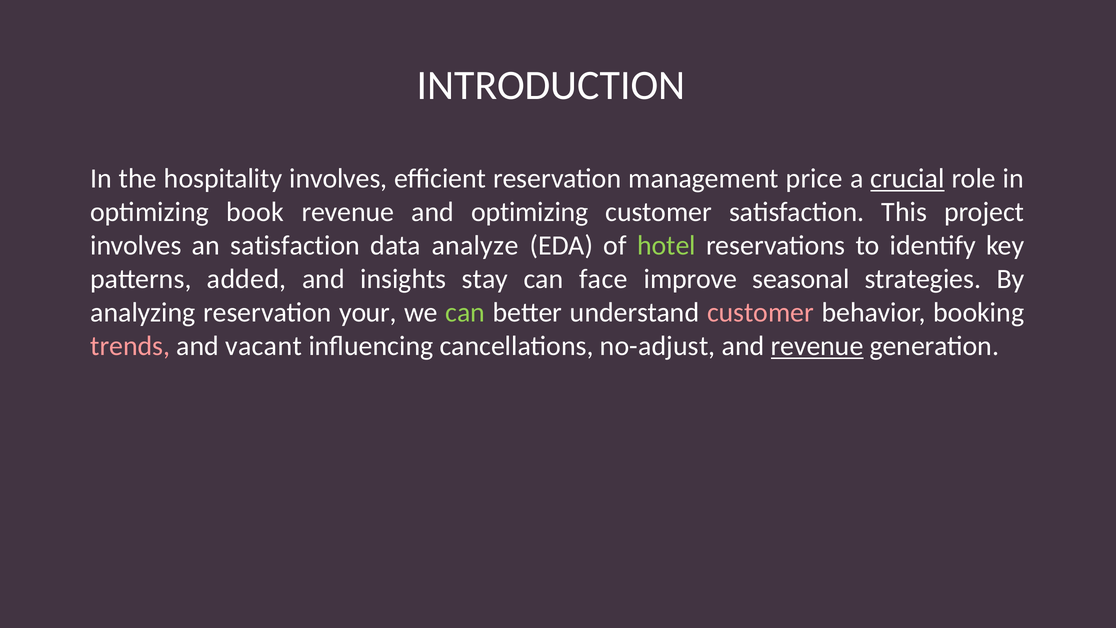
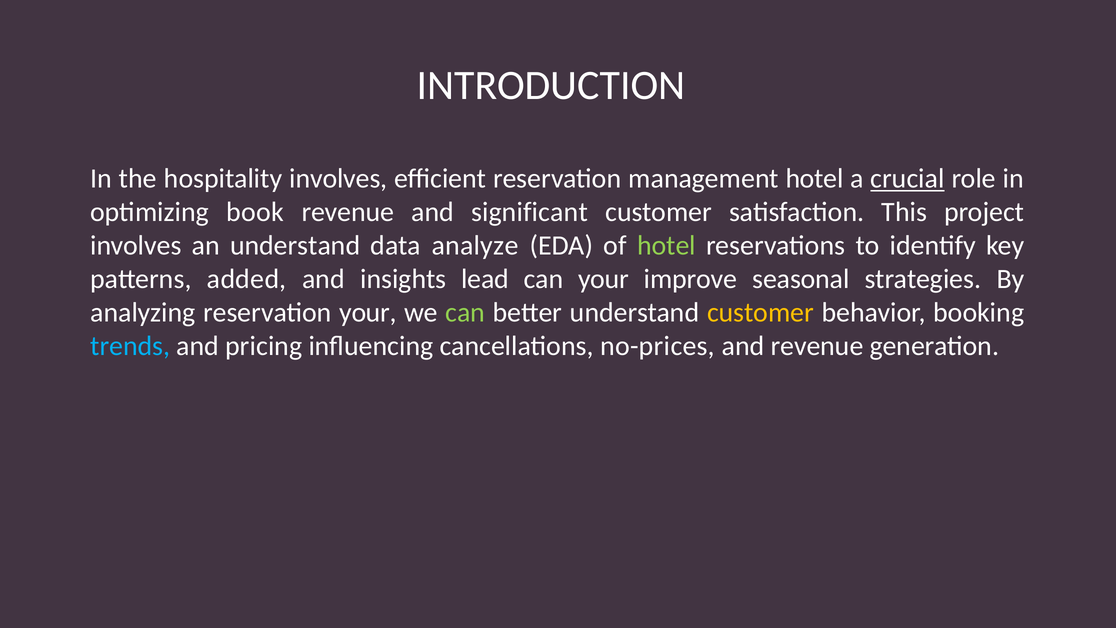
management price: price -> hotel
and optimizing: optimizing -> significant
an satisfaction: satisfaction -> understand
stay: stay -> lead
can face: face -> your
customer at (760, 313) colour: pink -> yellow
trends colour: pink -> light blue
vacant: vacant -> pricing
no-adjust: no-adjust -> no-prices
revenue at (817, 346) underline: present -> none
